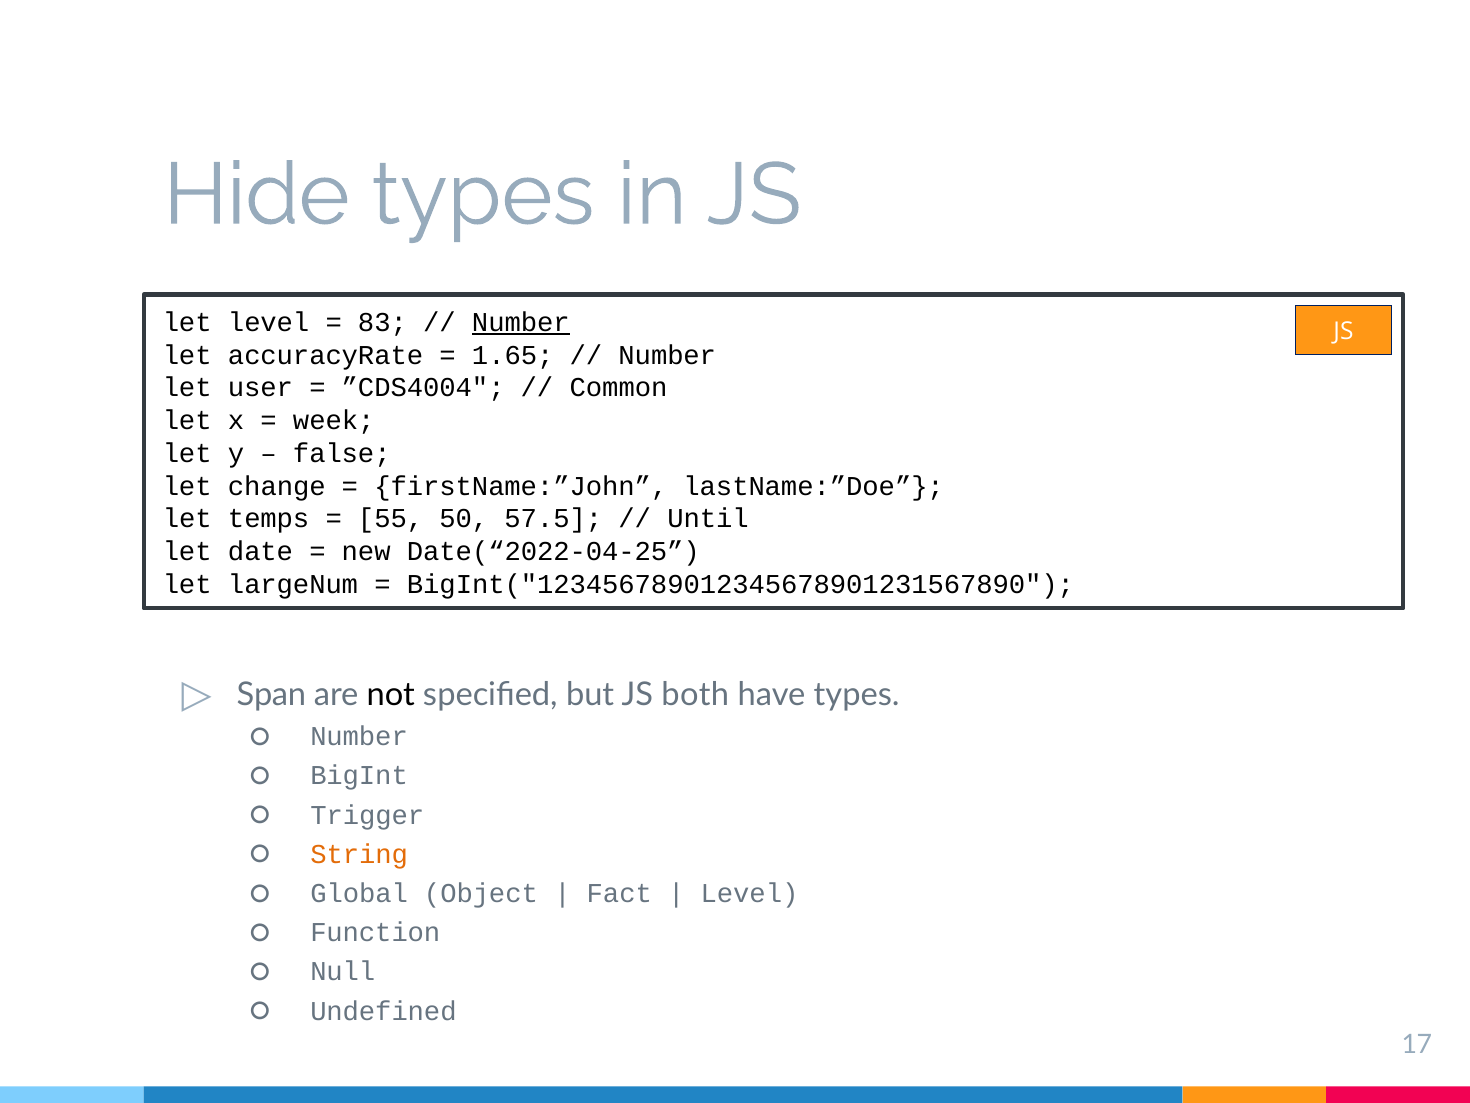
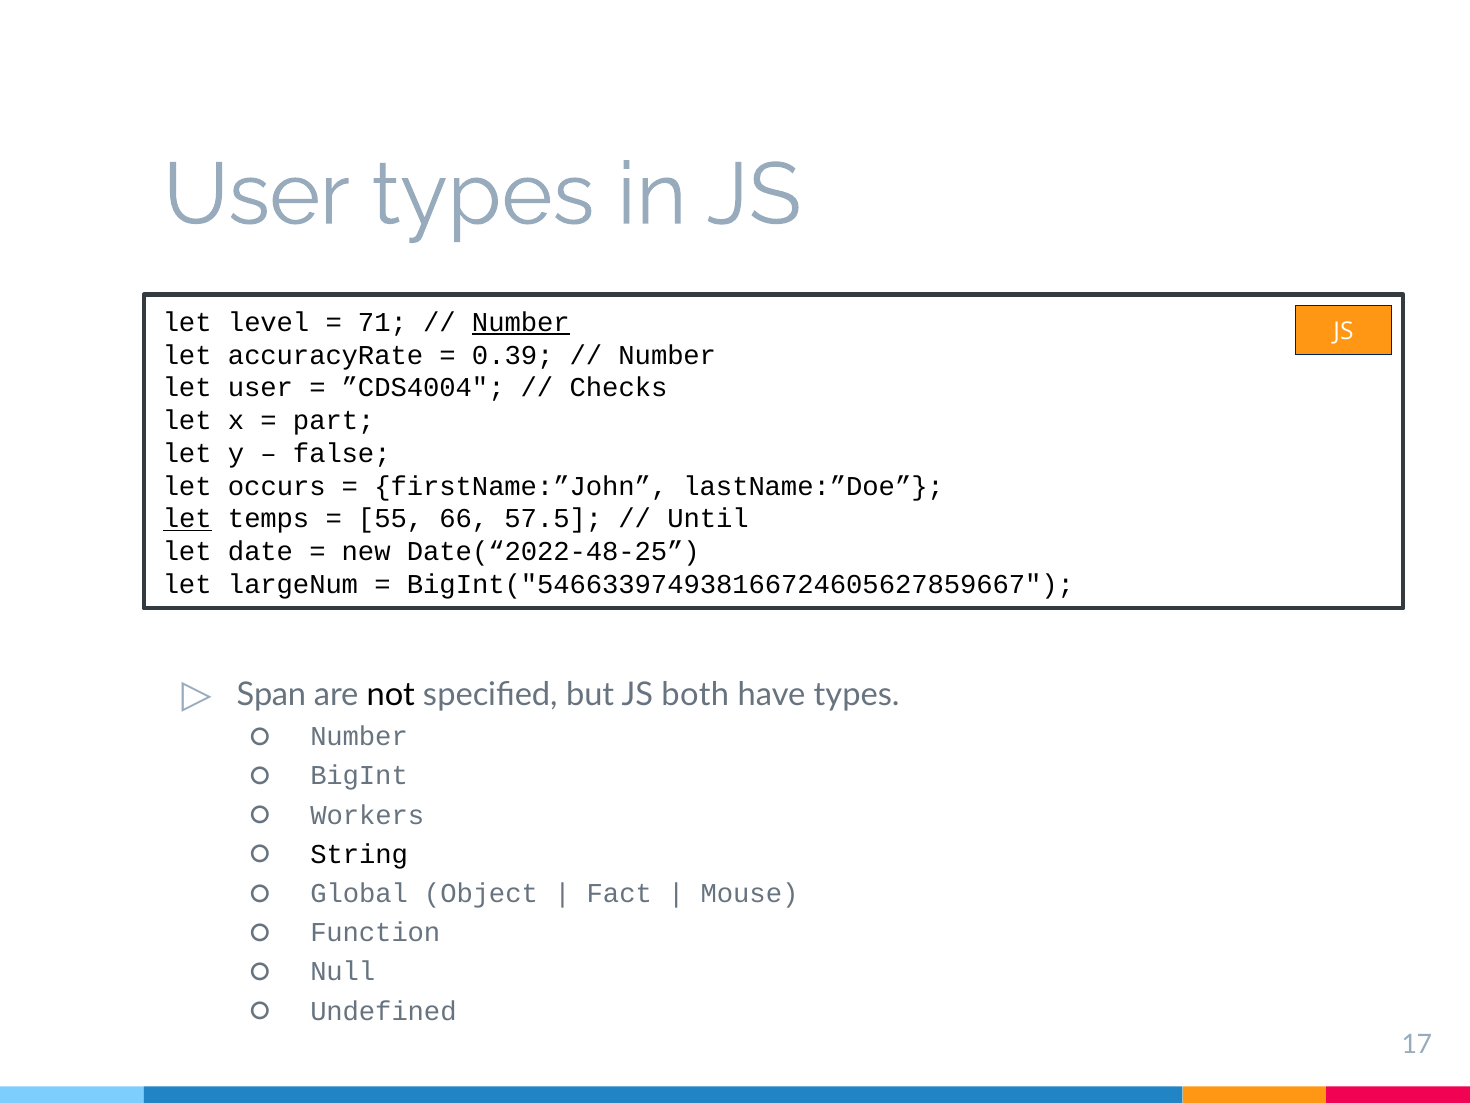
Hide at (257, 195): Hide -> User
83: 83 -> 71
1.65: 1.65 -> 0.39
Common: Common -> Checks
week: week -> part
change: change -> occurs
let at (187, 519) underline: none -> present
50: 50 -> 66
Date(“2022-04-25: Date(“2022-04-25 -> Date(“2022-48-25
BigInt("123456789012345678901231567890: BigInt("123456789012345678901231567890 -> BigInt("546633974938166724605627859667
Trigger: Trigger -> Workers
String colour: orange -> black
Level at (750, 893): Level -> Mouse
